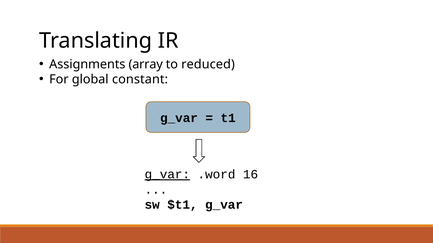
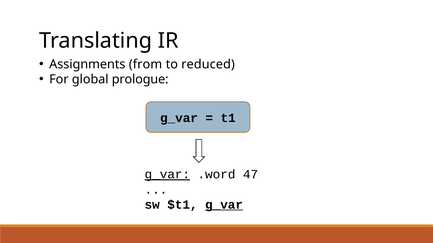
array: array -> from
constant: constant -> prologue
16: 16 -> 47
g_var at (224, 205) underline: none -> present
